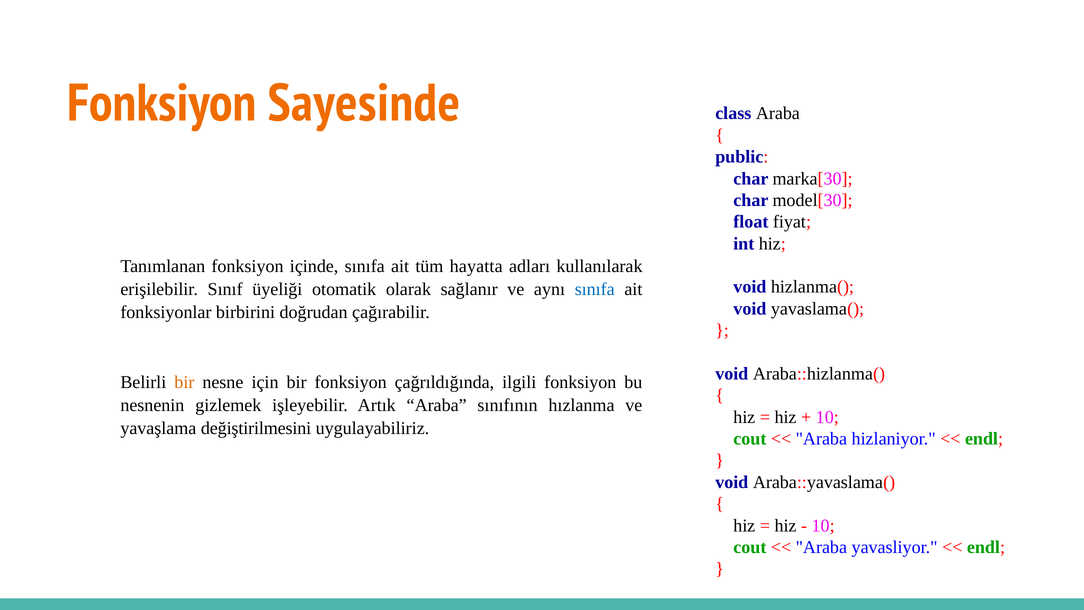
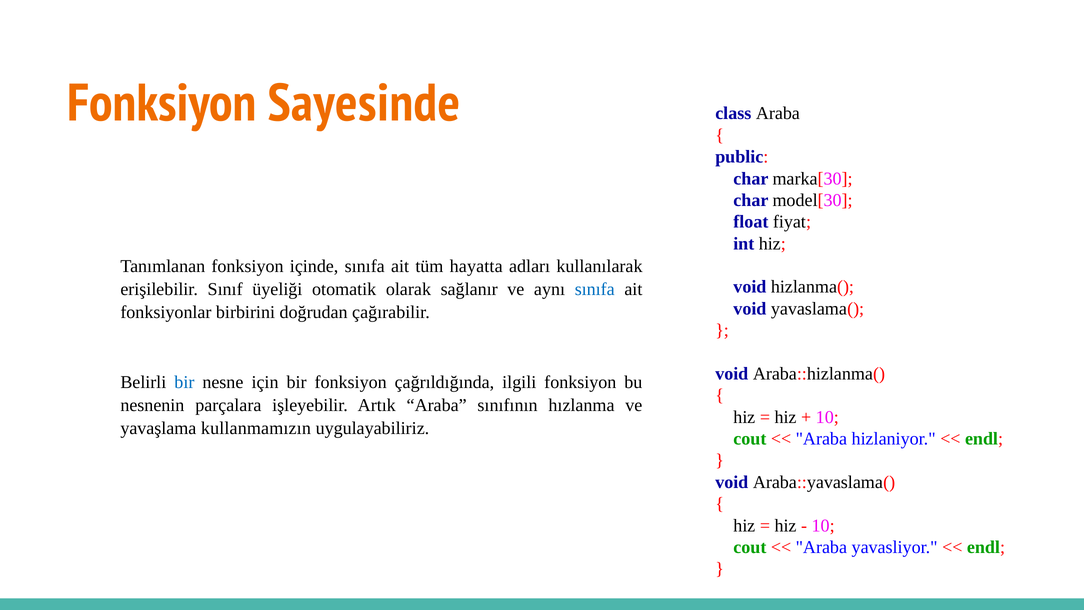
bir at (184, 382) colour: orange -> blue
gizlemek: gizlemek -> parçalara
değiştirilmesini: değiştirilmesini -> kullanmamızın
